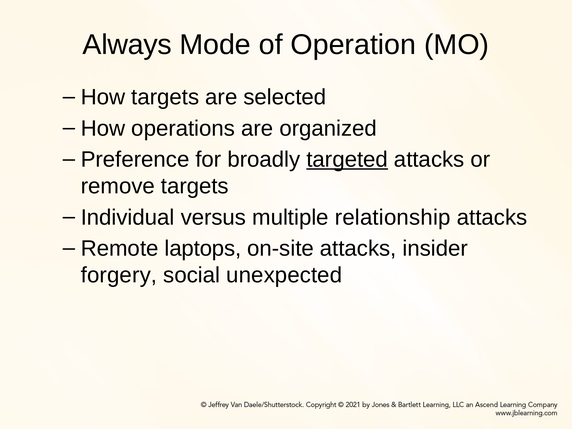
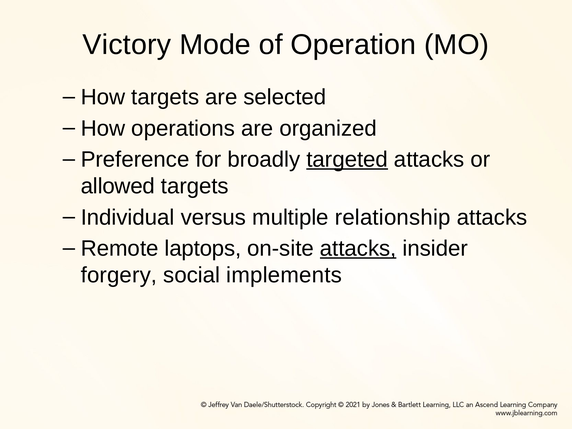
Always: Always -> Victory
remove: remove -> allowed
attacks at (358, 249) underline: none -> present
unexpected: unexpected -> implements
